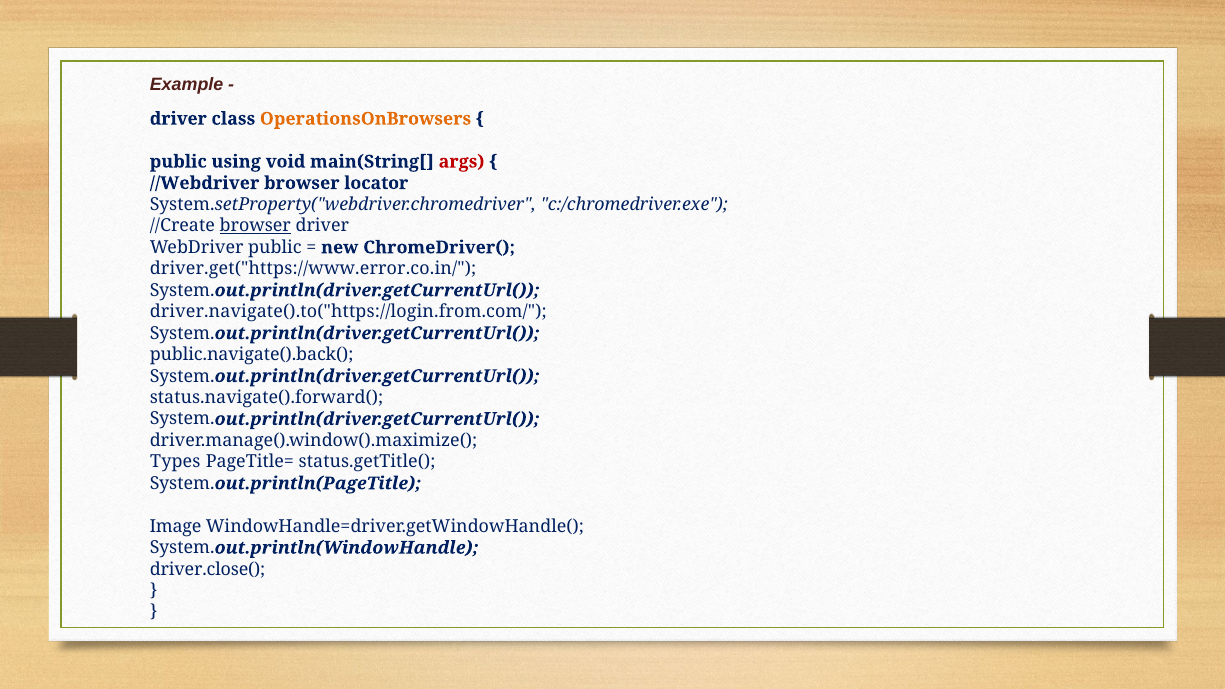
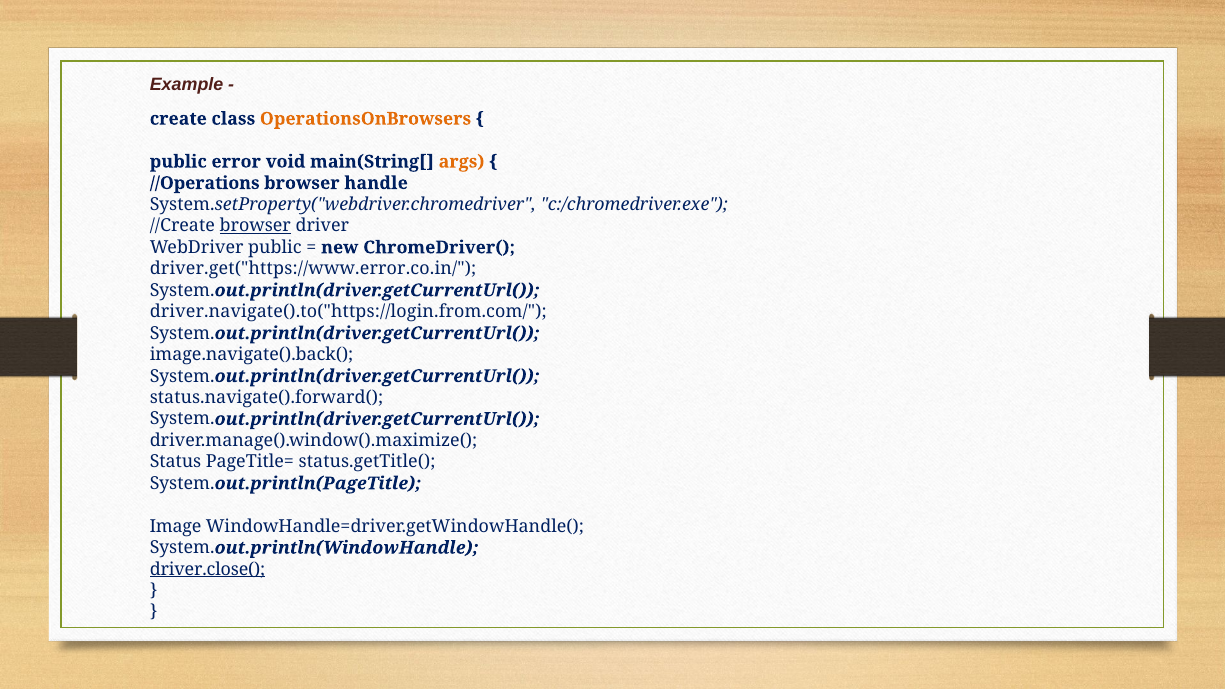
driver at (178, 119): driver -> create
using: using -> error
args colour: red -> orange
//Webdriver: //Webdriver -> //Operations
locator: locator -> handle
public.navigate().back(: public.navigate().back( -> image.navigate().back(
Types: Types -> Status
driver.close( underline: none -> present
